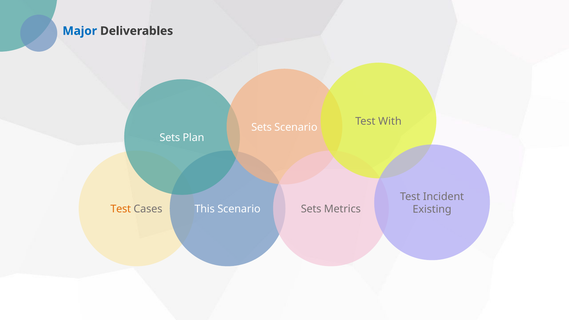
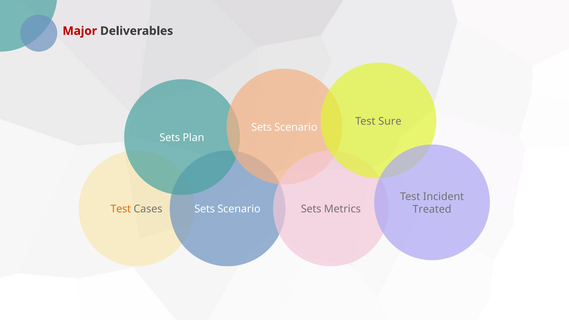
Major colour: blue -> red
With: With -> Sure
Cases This: This -> Sets
Existing: Existing -> Treated
